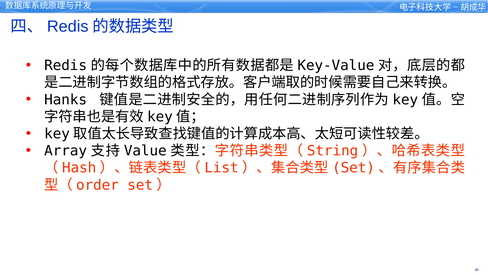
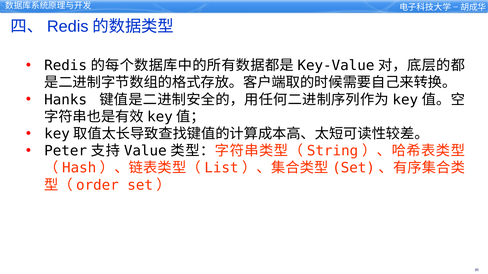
Array: Array -> Peter
